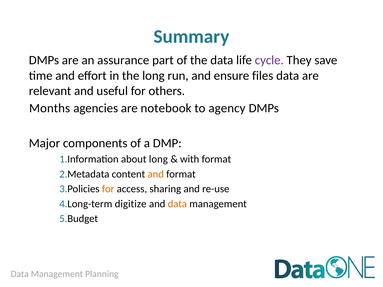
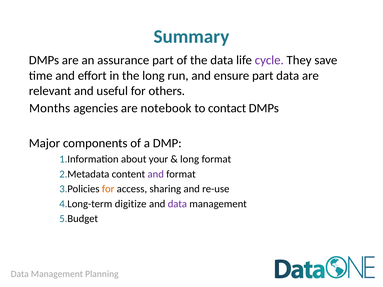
ensure files: files -> part
agency: agency -> contact
about long: long -> your
with at (190, 159): with -> long
and at (156, 174) colour: orange -> purple
data at (177, 204) colour: orange -> purple
